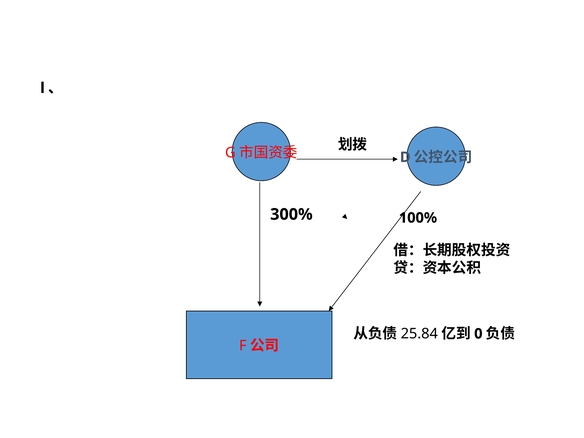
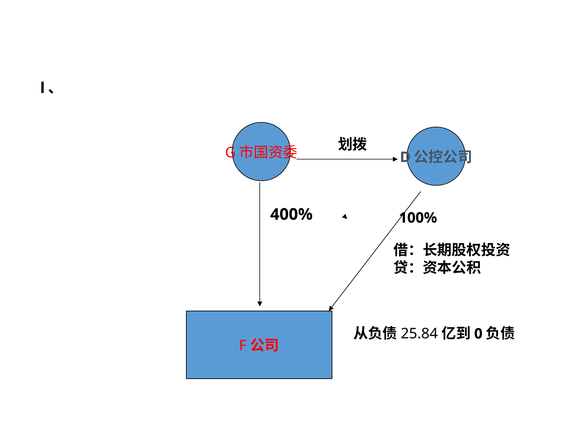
300%: 300% -> 400%
